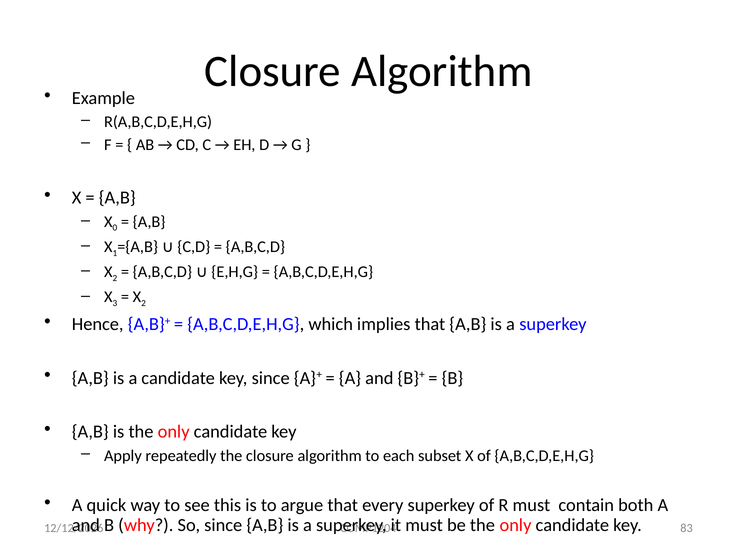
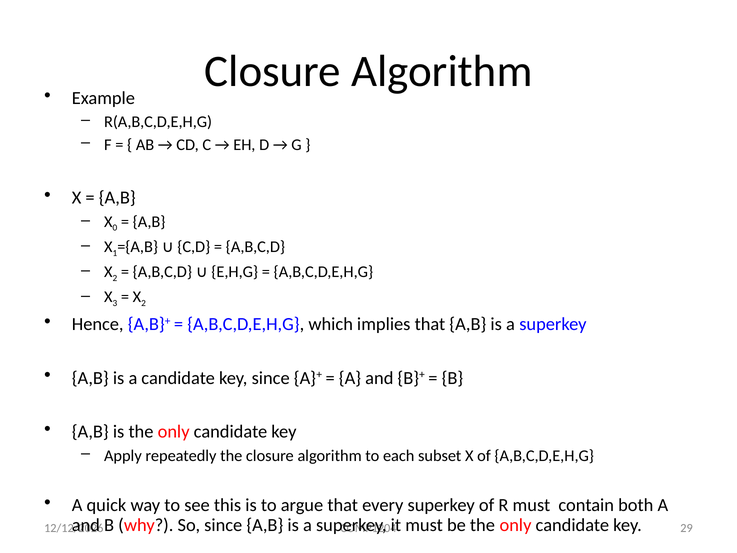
83: 83 -> 29
